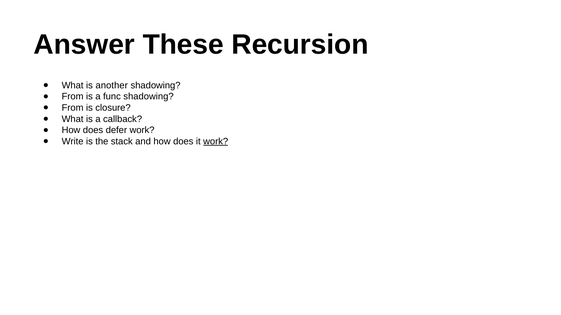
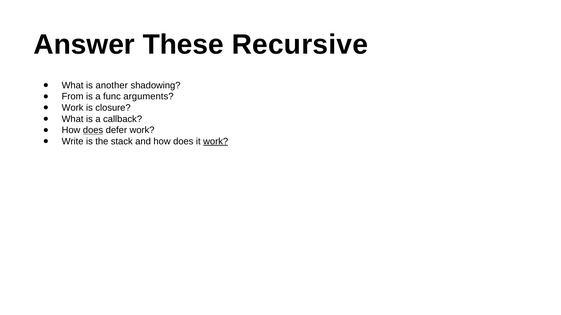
Recursion: Recursion -> Recursive
func shadowing: shadowing -> arguments
From at (73, 108): From -> Work
does at (93, 130) underline: none -> present
